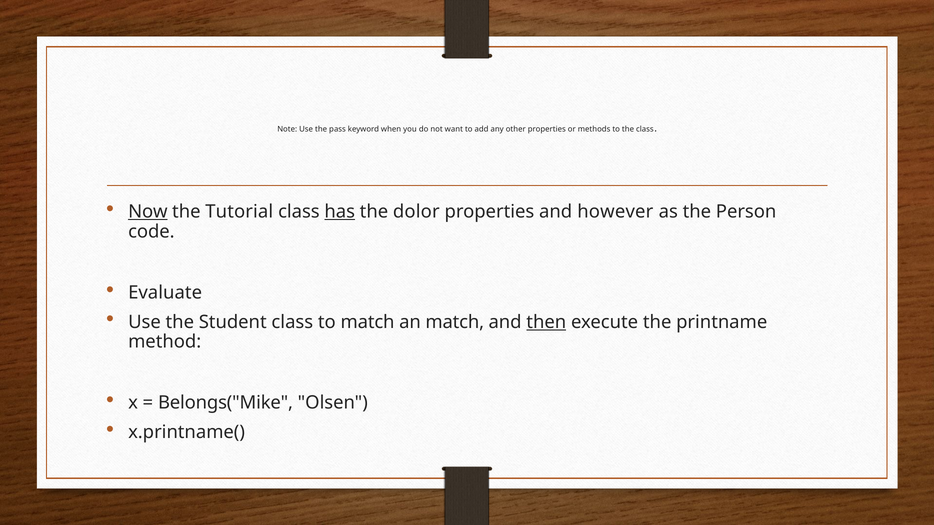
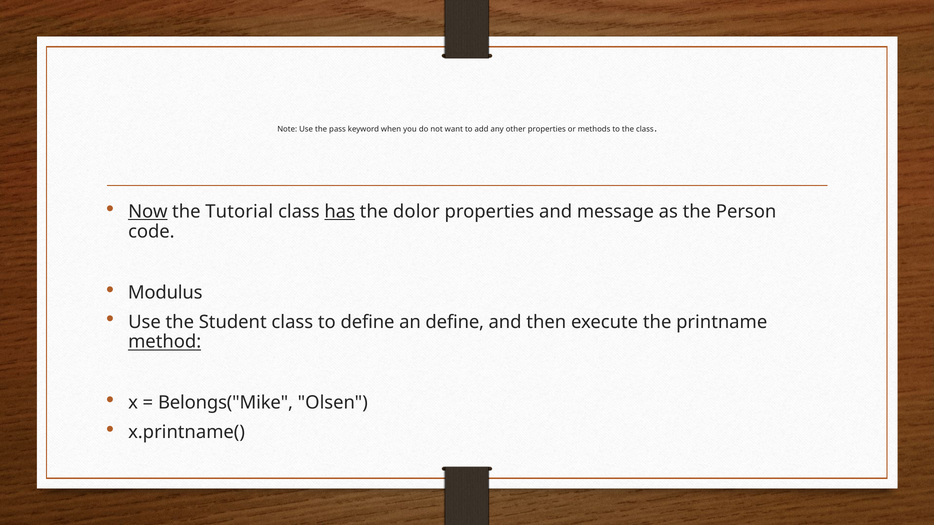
however: however -> message
Evaluate: Evaluate -> Modulus
to match: match -> define
an match: match -> define
then underline: present -> none
method underline: none -> present
